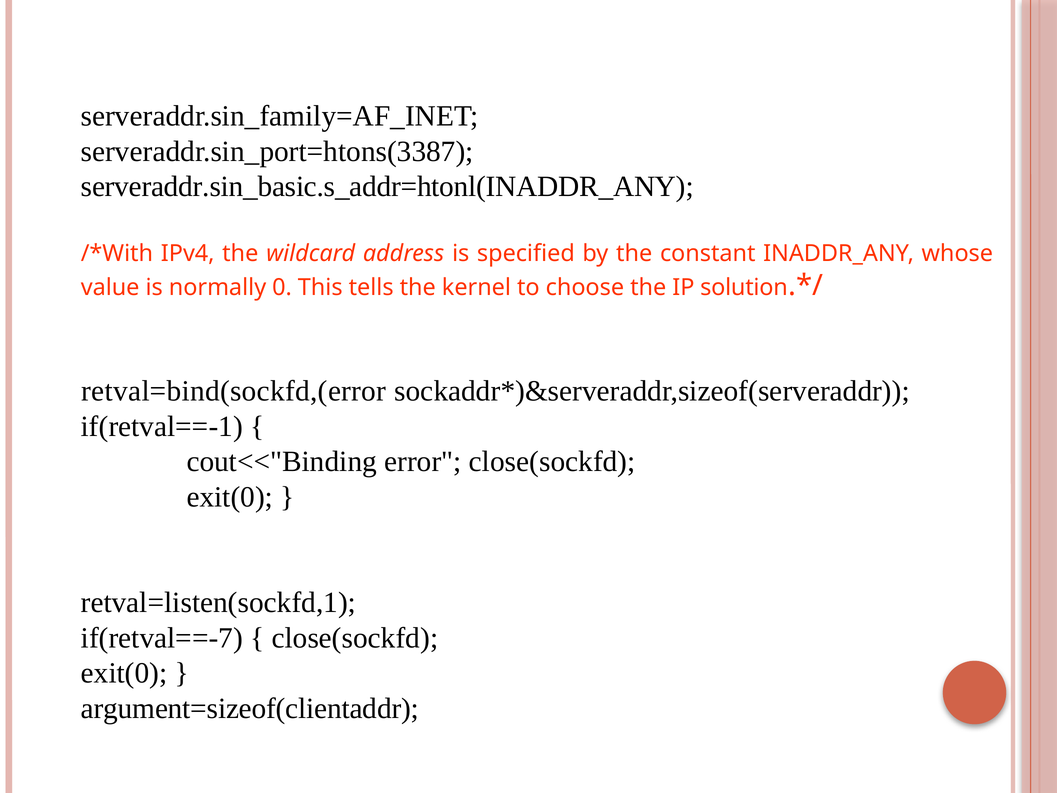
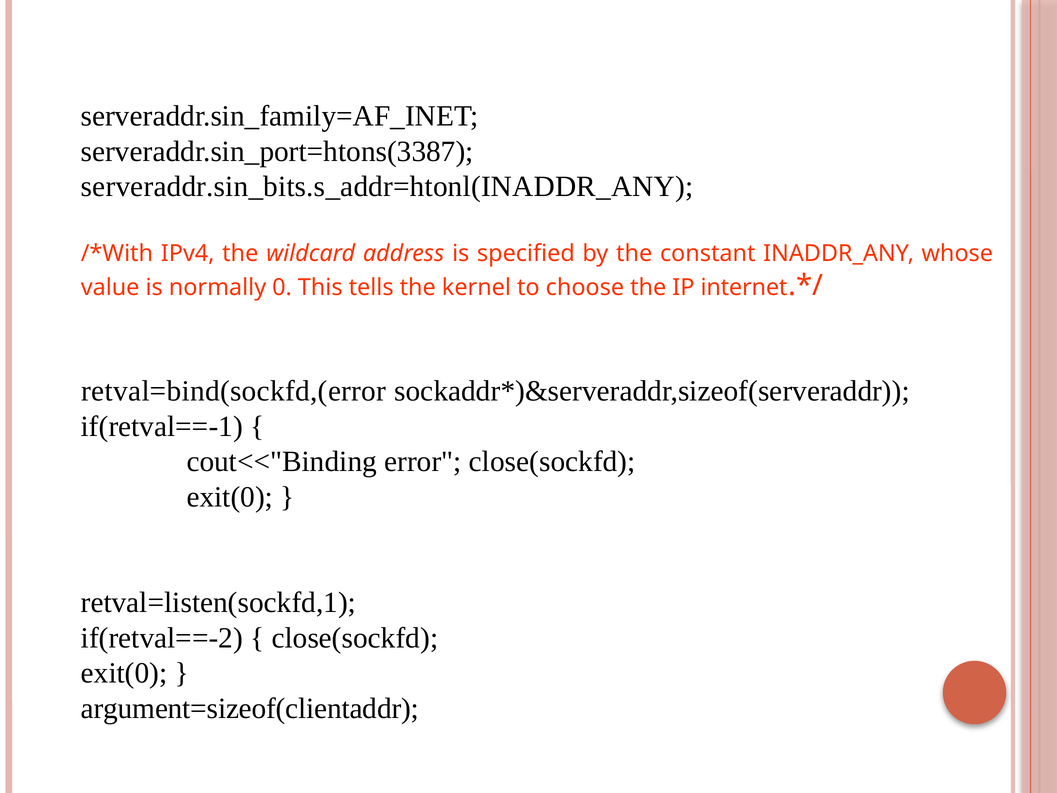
serveraddr.sin_basic.s_addr=htonl(INADDR_ANY: serveraddr.sin_basic.s_addr=htonl(INADDR_ANY -> serveraddr.sin_bits.s_addr=htonl(INADDR_ANY
solution: solution -> internet
if(retval==-7: if(retval==-7 -> if(retval==-2
